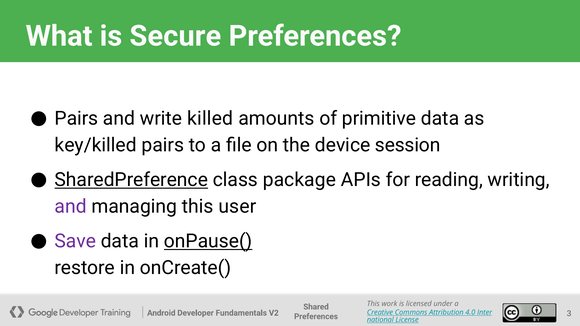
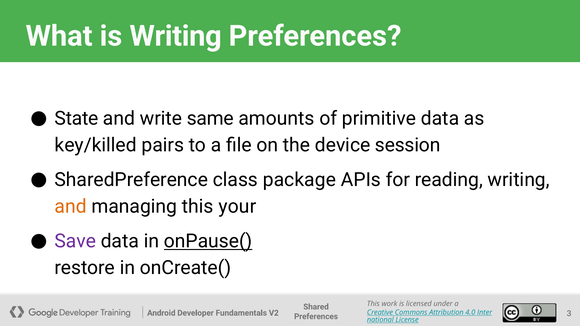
is Secure: Secure -> Writing
Pairs at (76, 119): Pairs -> State
killed: killed -> same
SharedPreference underline: present -> none
and at (71, 207) colour: purple -> orange
user: user -> your
